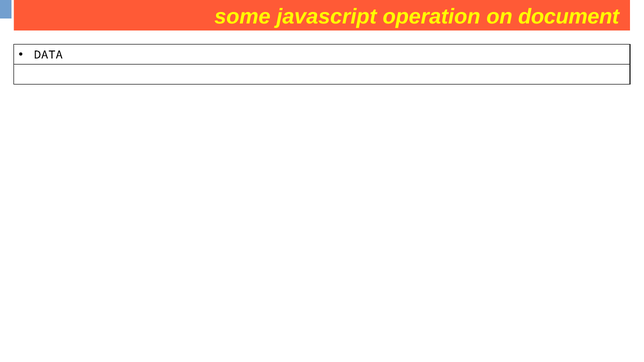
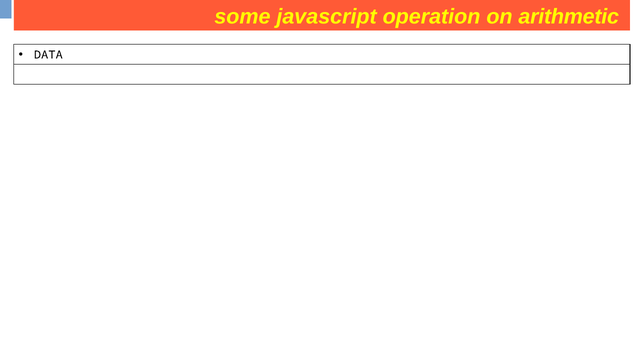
document: document -> arithmetic
